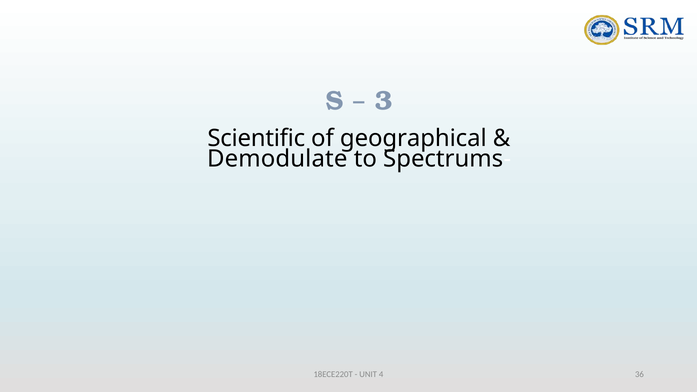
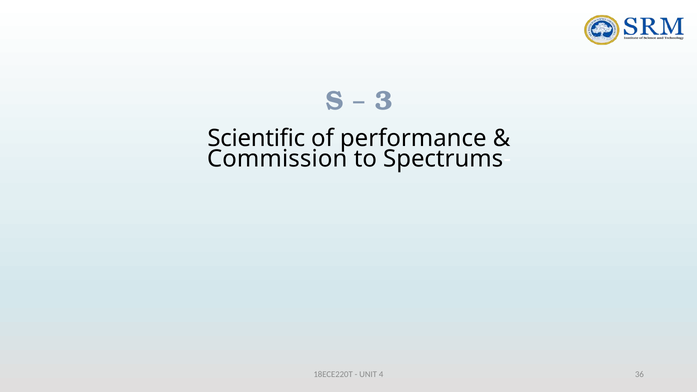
geographical: geographical -> performance
Demodulate: Demodulate -> Commission
